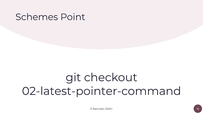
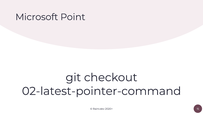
Schemes: Schemes -> Microsoft
